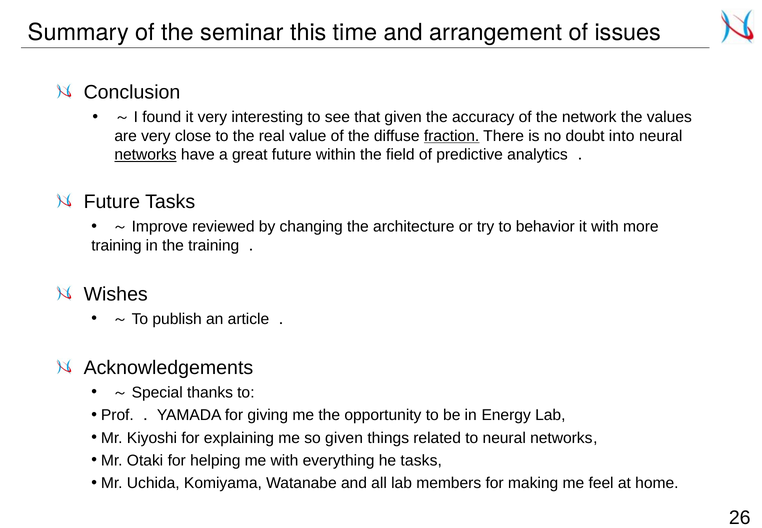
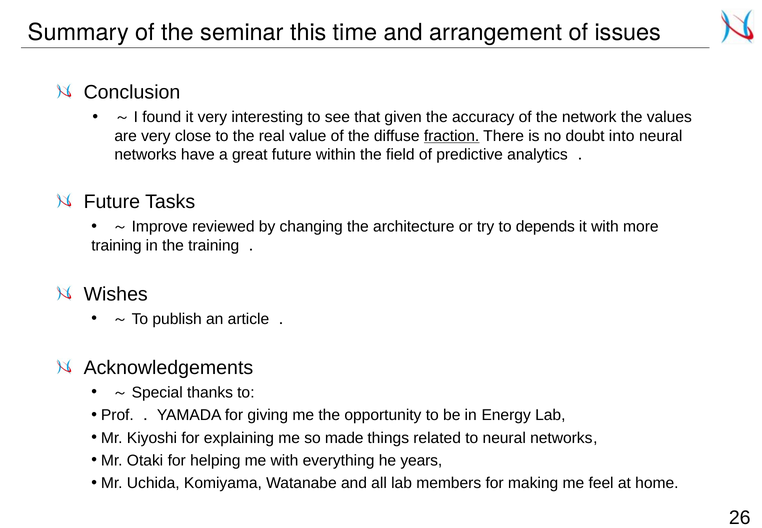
networks at (146, 155) underline: present -> none
behavior: behavior -> depends
so given: given -> made
he tasks: tasks -> years
